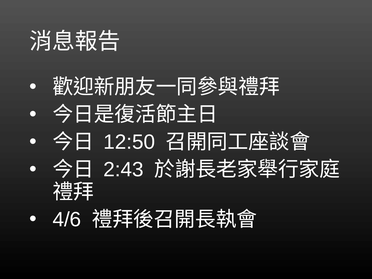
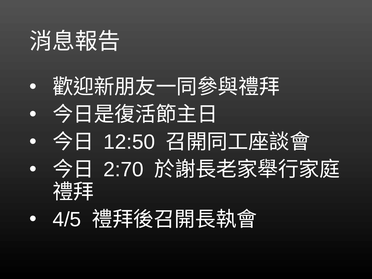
2:43: 2:43 -> 2:70
4/6: 4/6 -> 4/5
